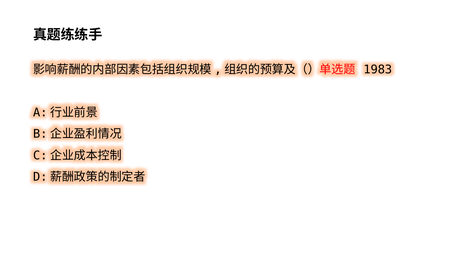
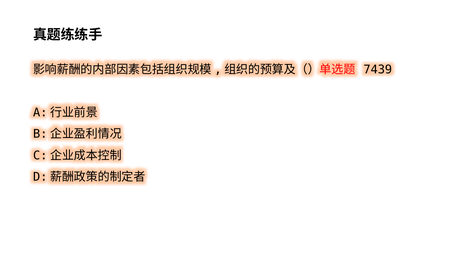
1983: 1983 -> 7439
